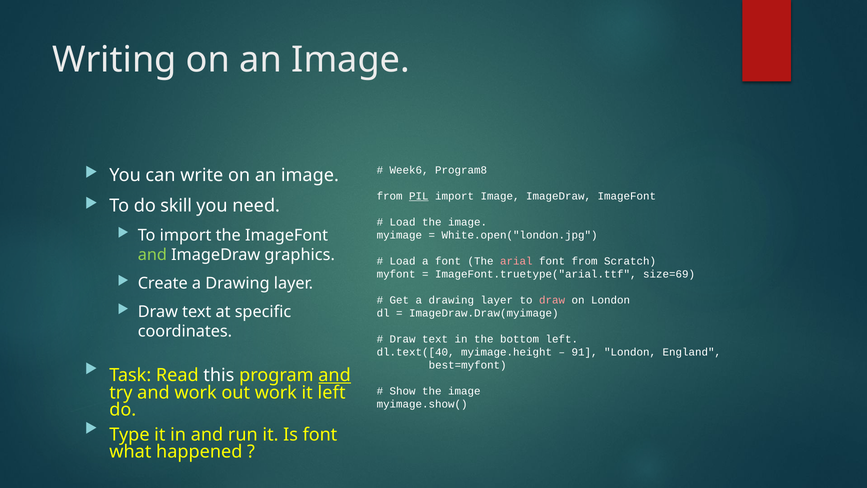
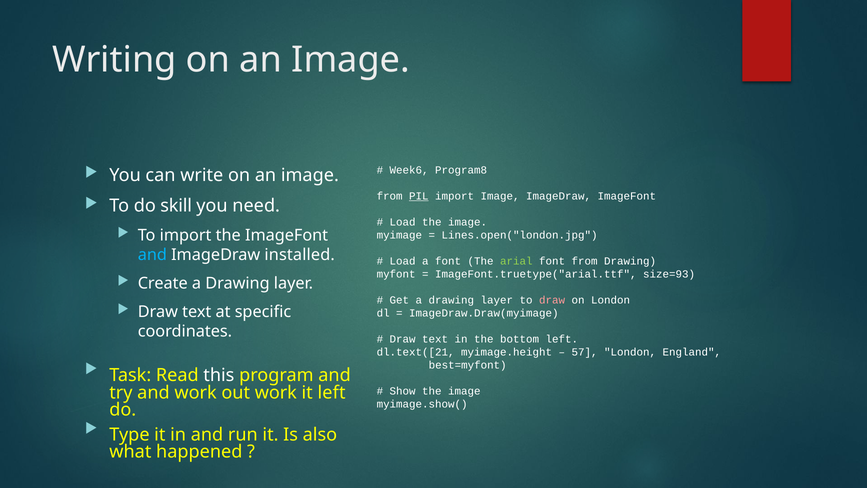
White.open("london.jpg: White.open("london.jpg -> Lines.open("london.jpg
and at (152, 255) colour: light green -> light blue
graphics: graphics -> installed
arial colour: pink -> light green
from Scratch: Scratch -> Drawing
size=69: size=69 -> size=93
dl.text([40: dl.text([40 -> dl.text([21
91: 91 -> 57
and at (335, 375) underline: present -> none
Is font: font -> also
